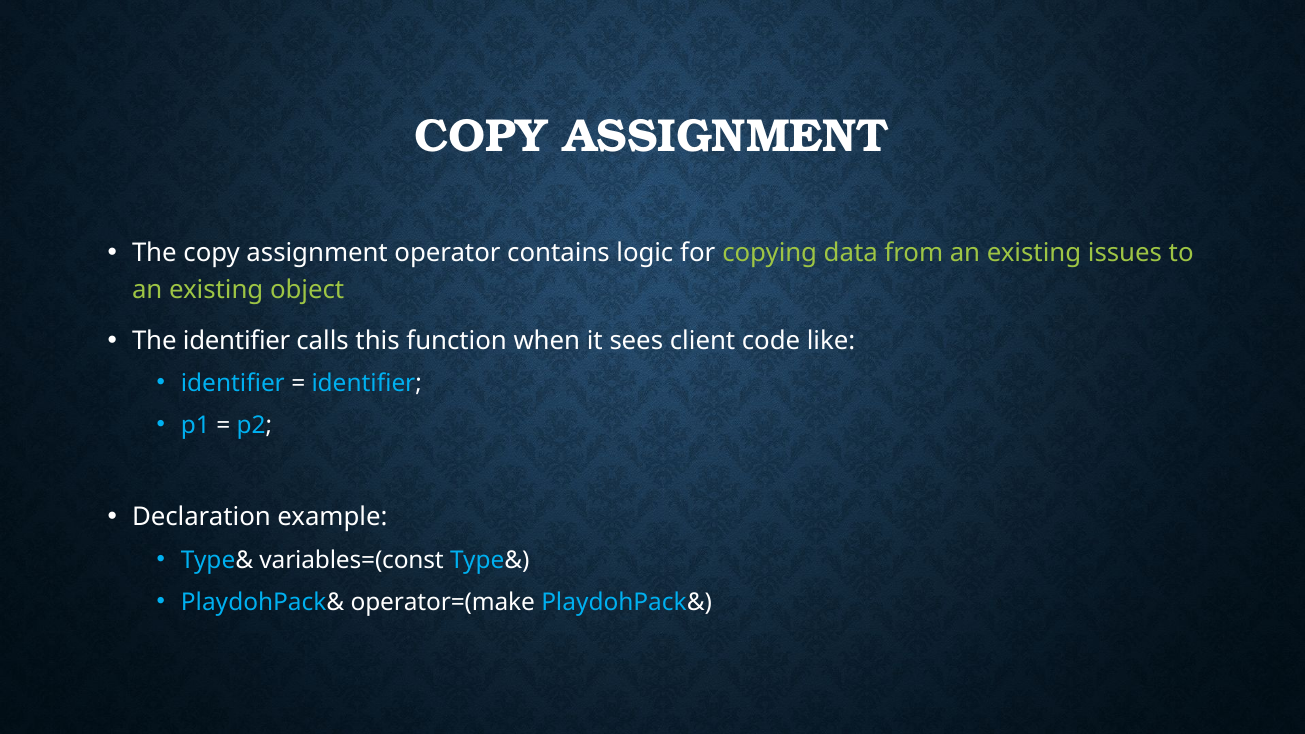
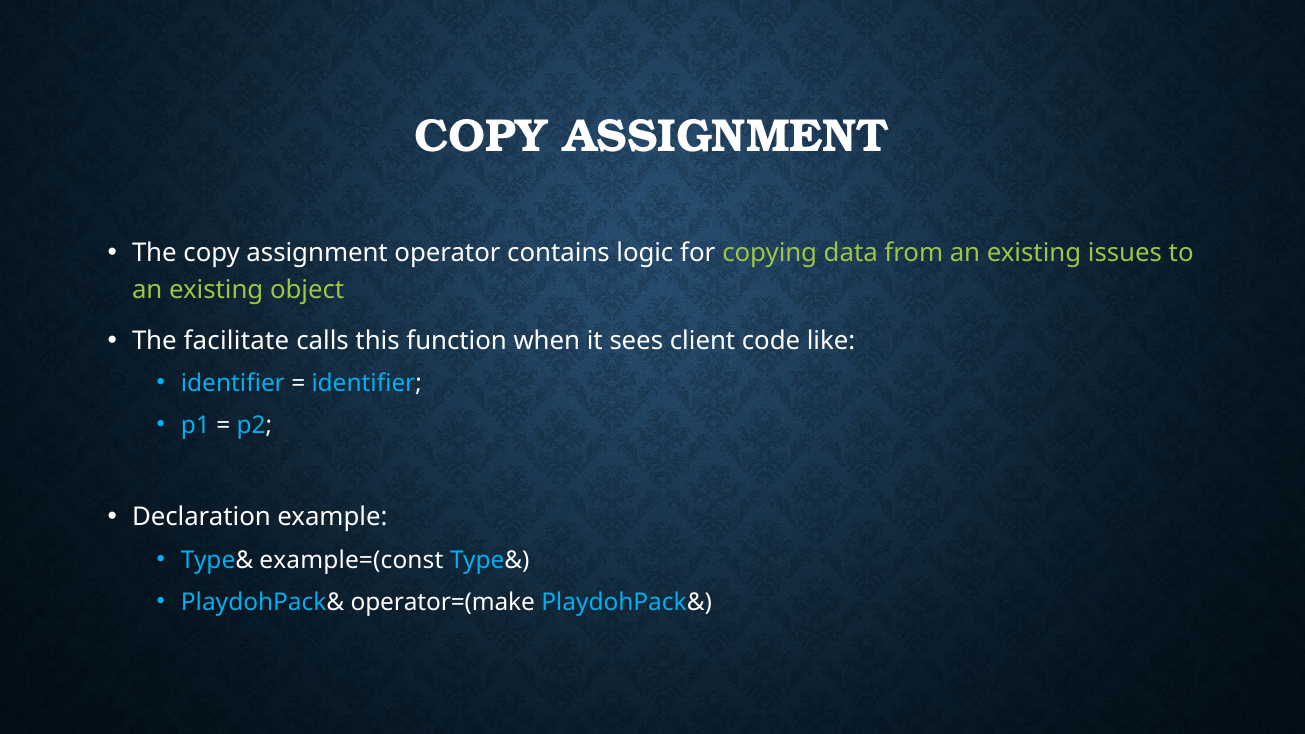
The identifier: identifier -> facilitate
variables=(const: variables=(const -> example=(const
